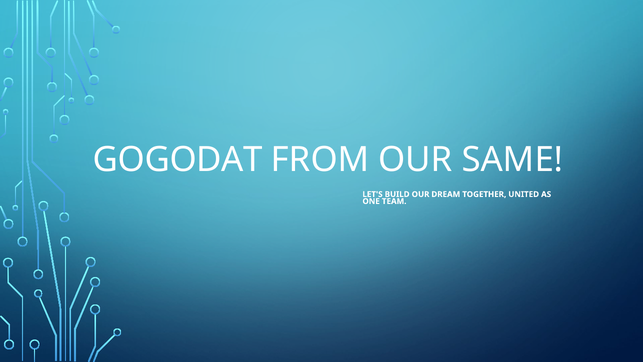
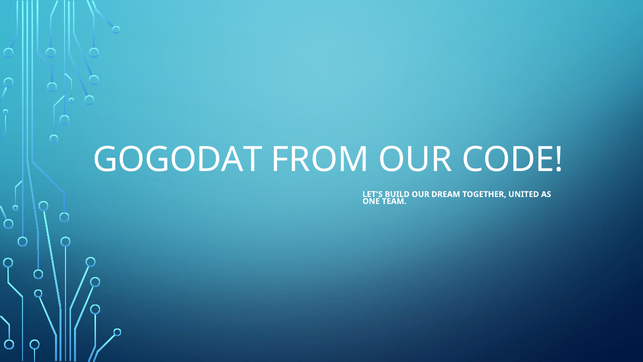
SAME: SAME -> CODE
